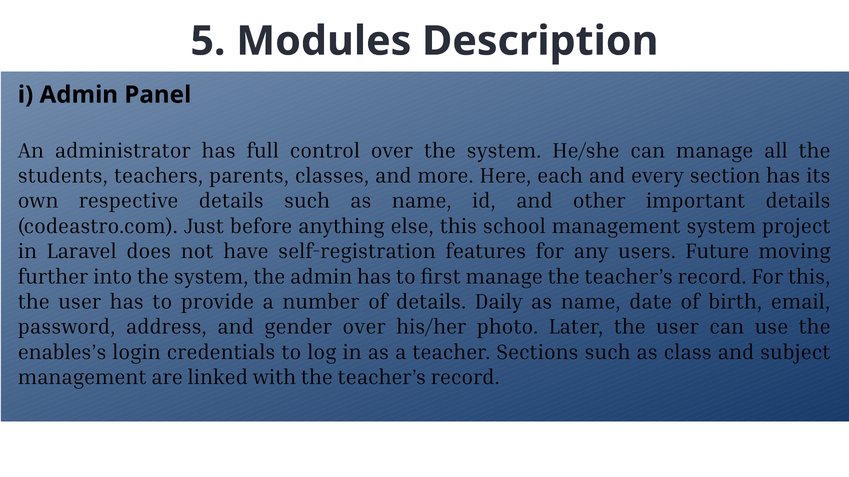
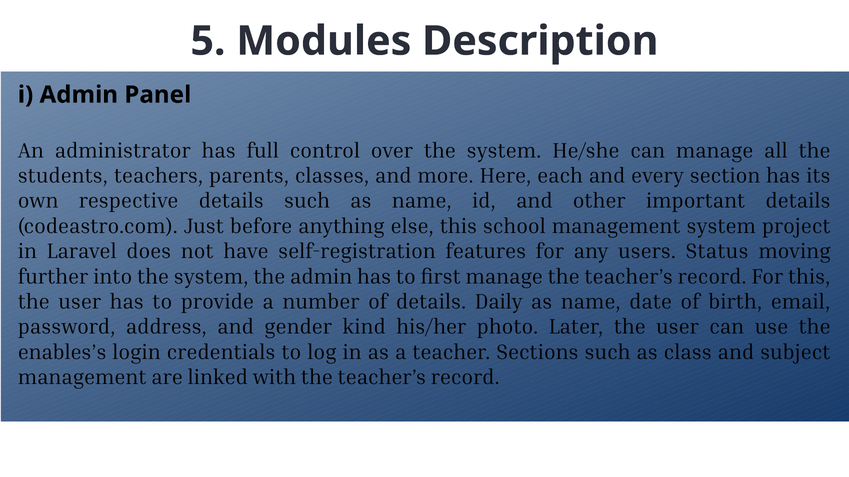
Future: Future -> Status
gender over: over -> kind
